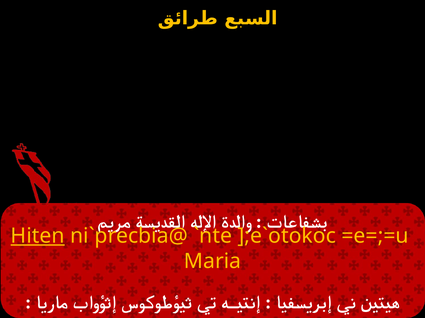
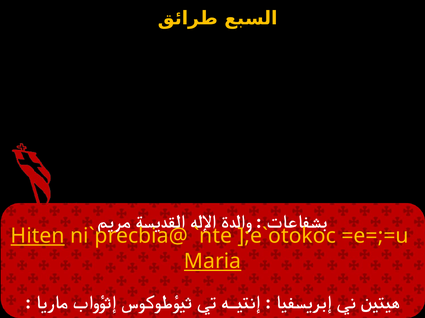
Maria underline: none -> present
